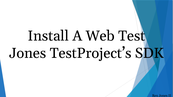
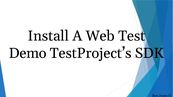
Jones at (28, 53): Jones -> Demo
